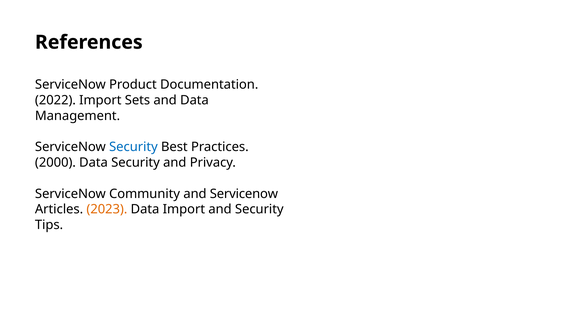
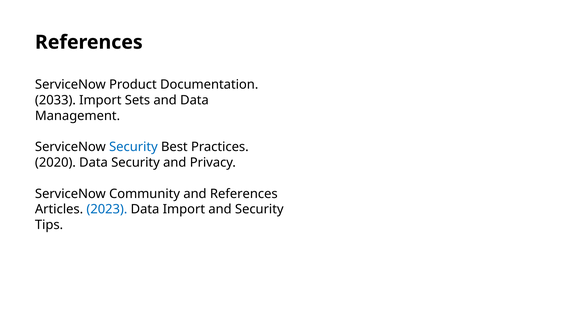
2022: 2022 -> 2033
2000: 2000 -> 2020
and Servicenow: Servicenow -> References
2023 colour: orange -> blue
